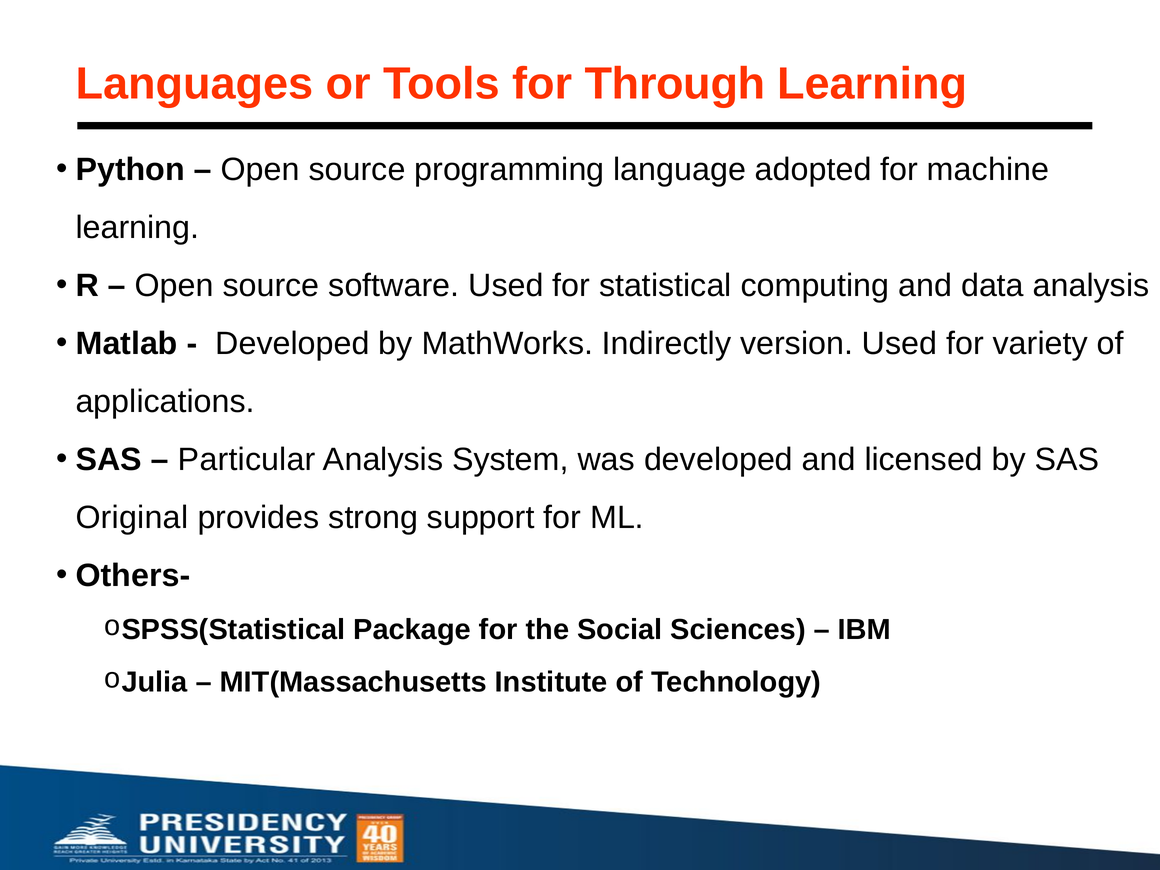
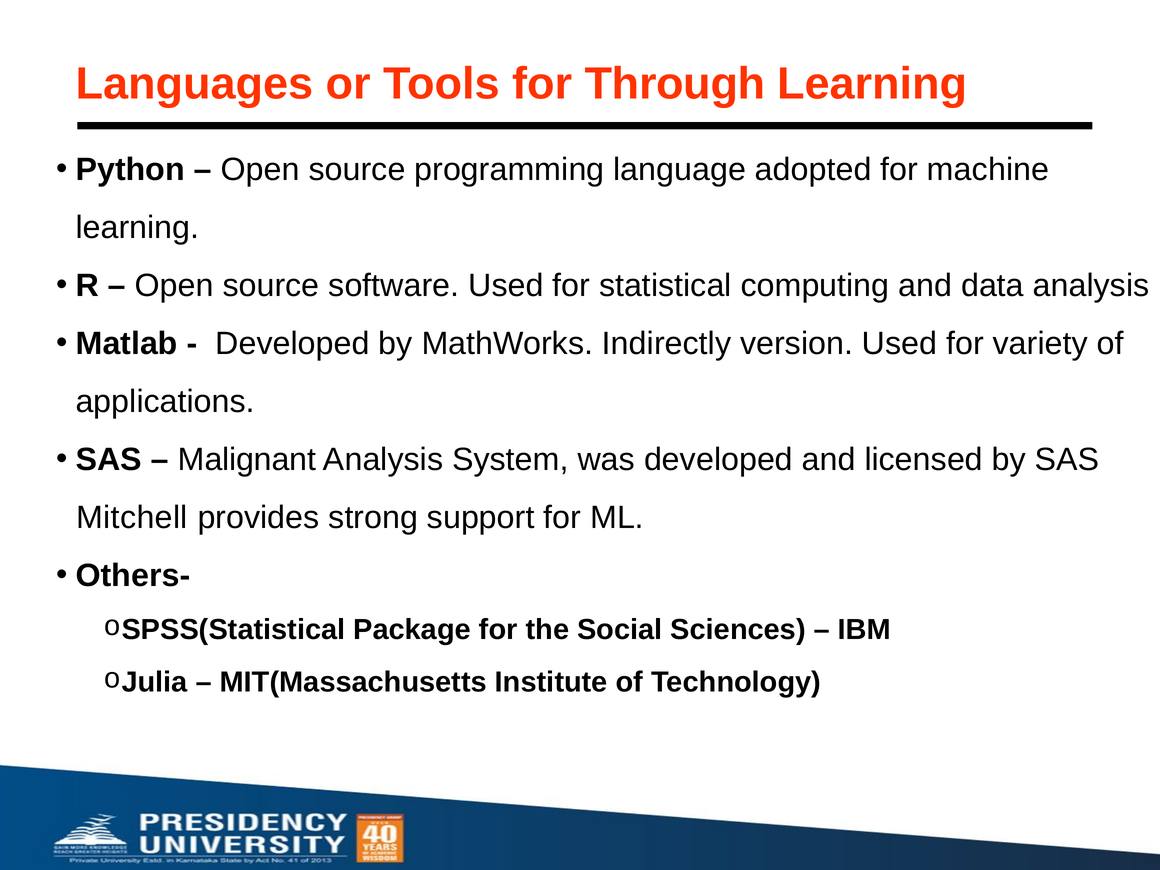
Particular: Particular -> Malignant
Original: Original -> Mitchell
